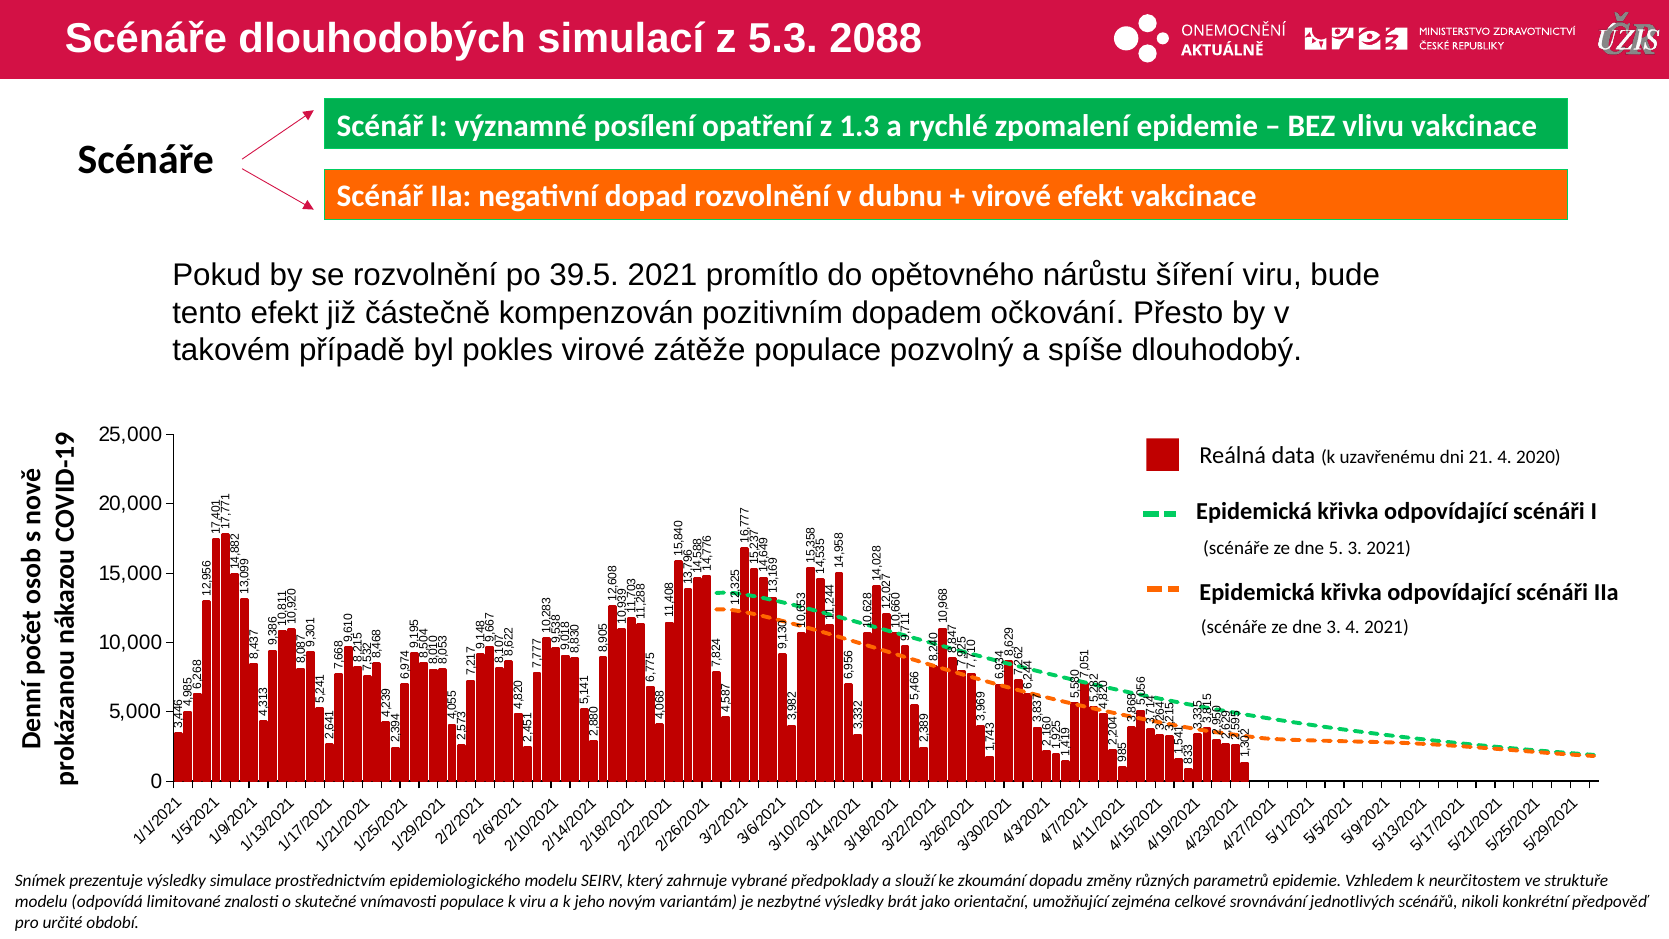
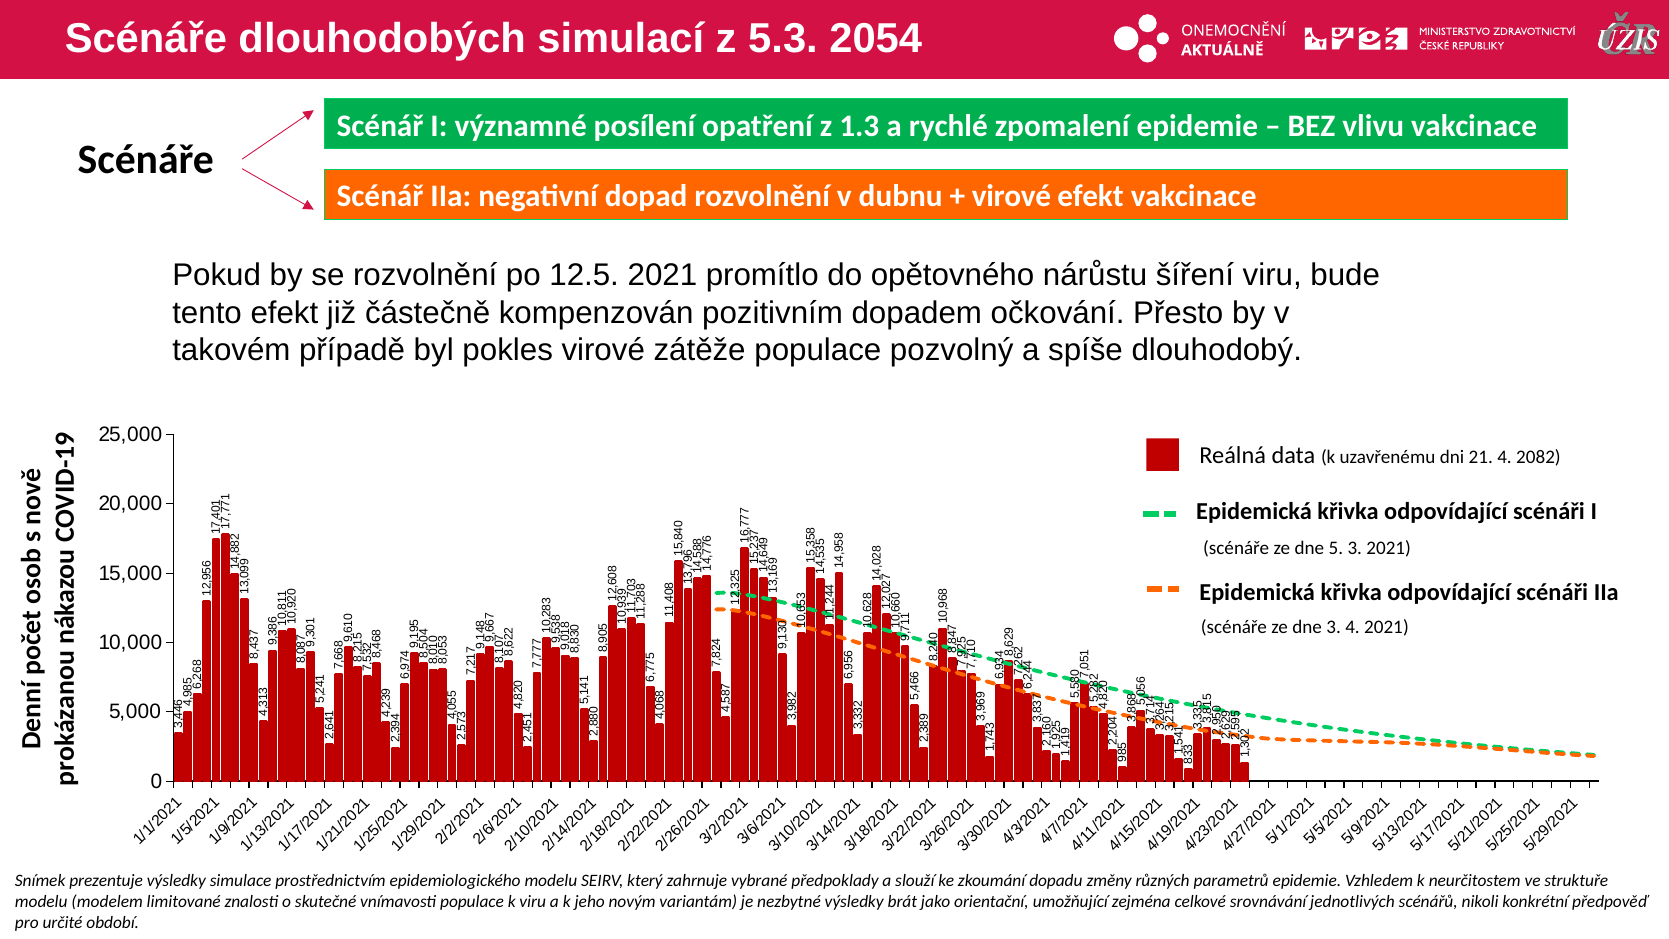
2088: 2088 -> 2054
39.5: 39.5 -> 12.5
2020: 2020 -> 2082
odpovídá: odpovídá -> modelem
